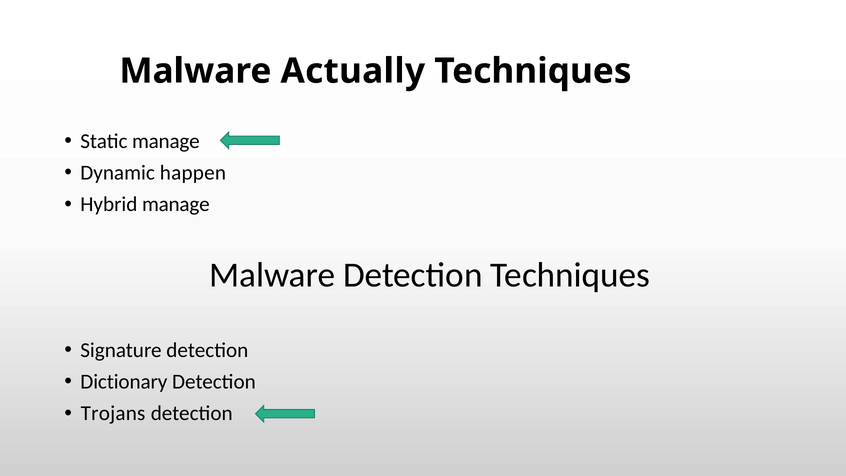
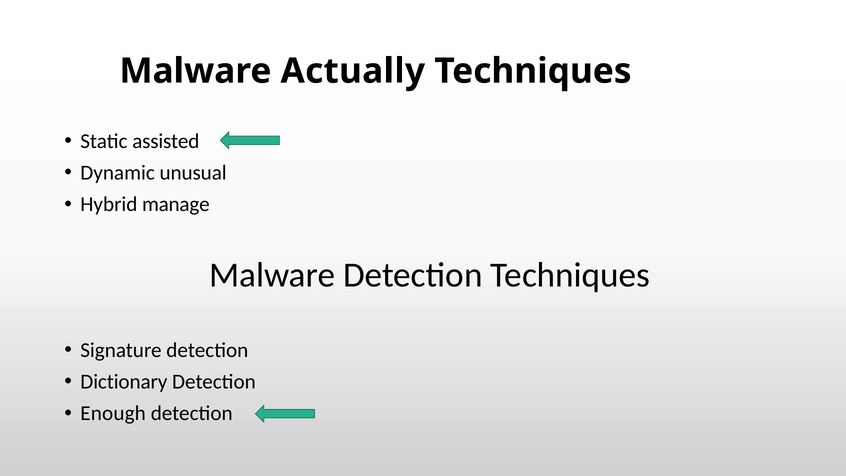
Static manage: manage -> assisted
happen: happen -> unusual
Trojans: Trojans -> Enough
